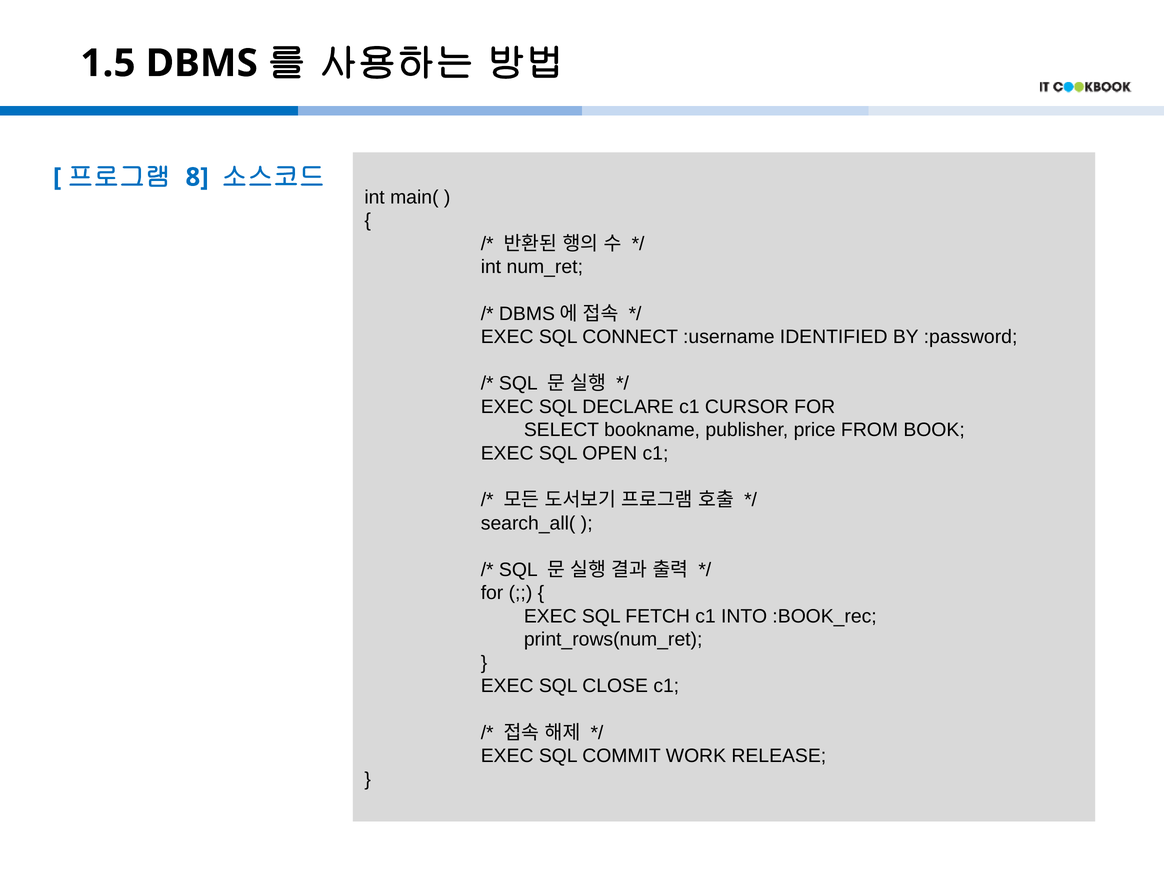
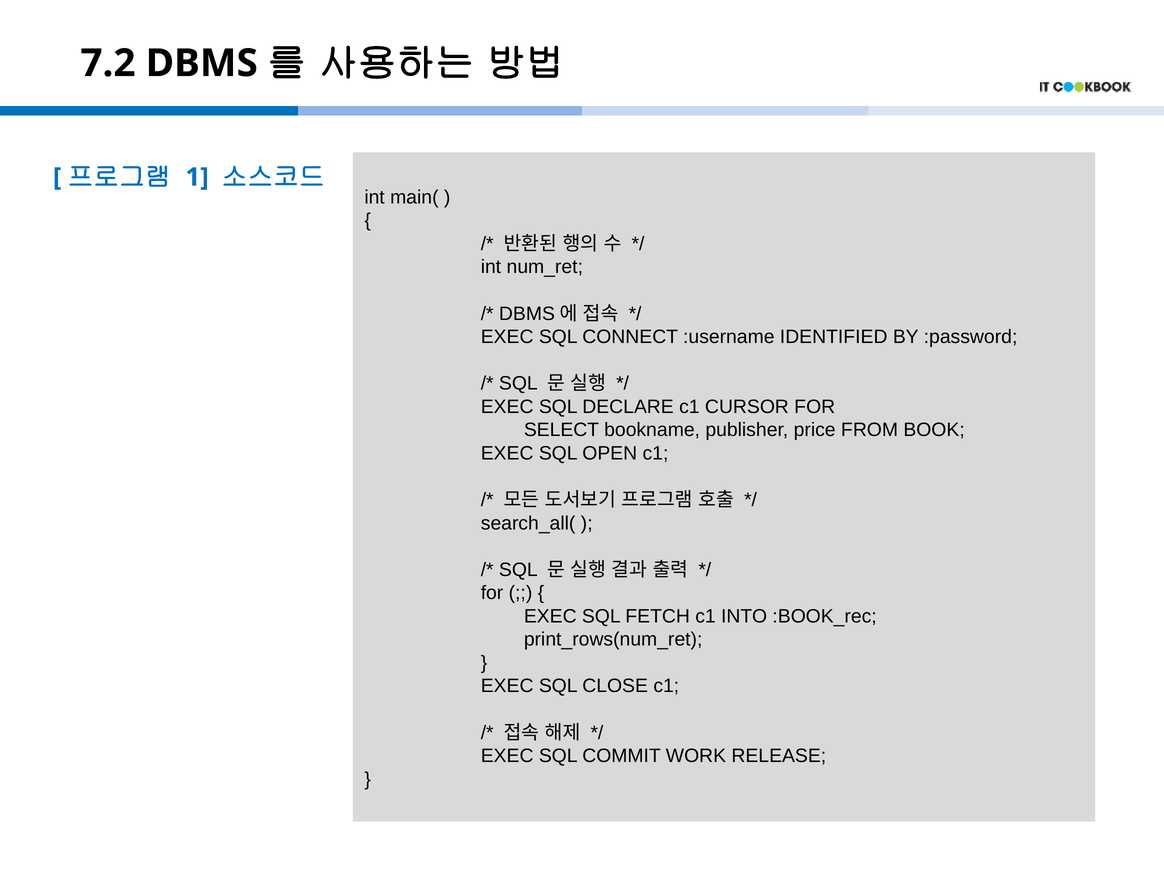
1.5: 1.5 -> 7.2
8: 8 -> 1
